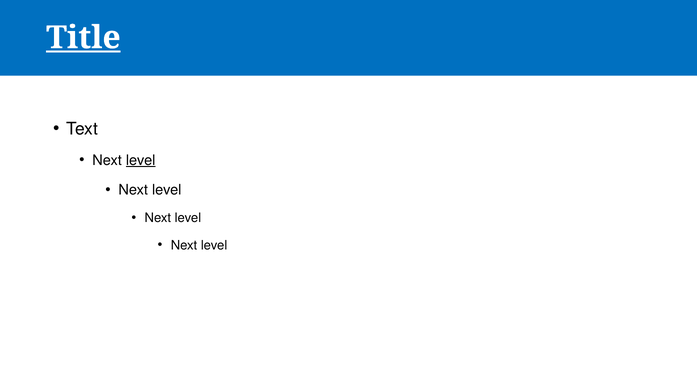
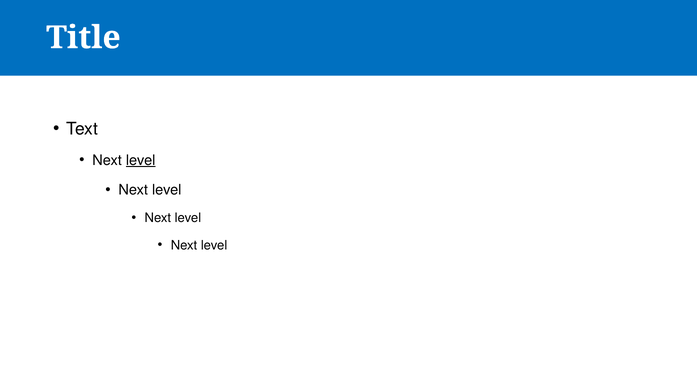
Title underline: present -> none
